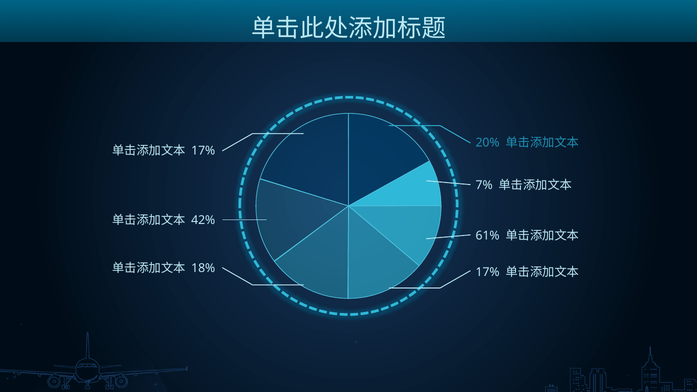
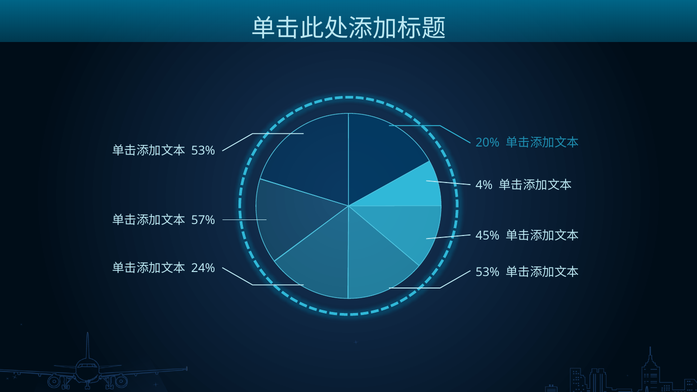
17% at (203, 151): 17% -> 53%
7%: 7% -> 4%
42%: 42% -> 57%
61%: 61% -> 45%
18%: 18% -> 24%
17% at (488, 272): 17% -> 53%
